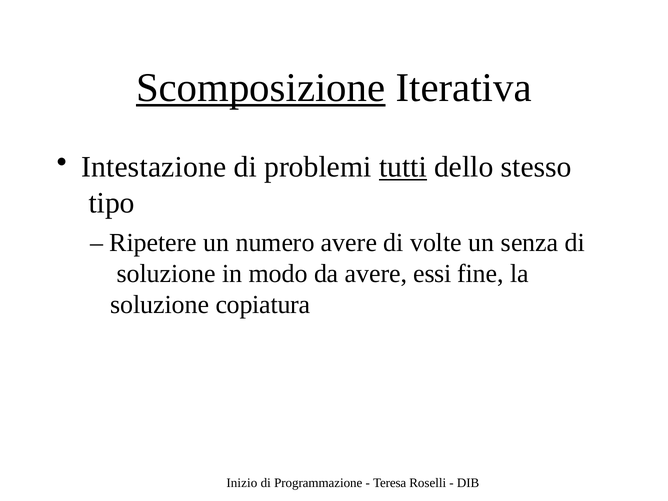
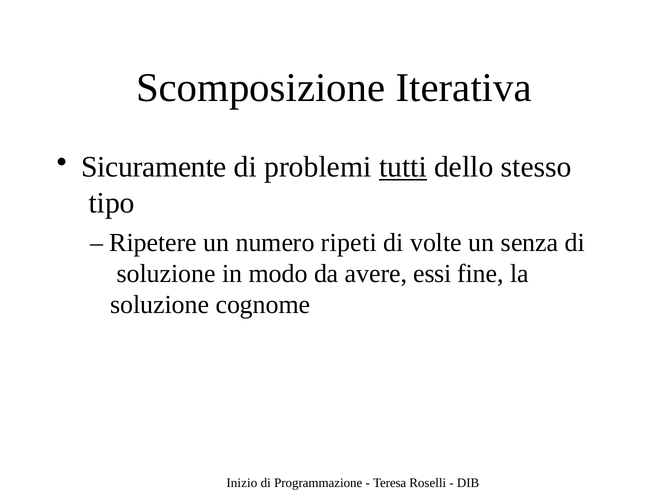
Scomposizione underline: present -> none
Intestazione: Intestazione -> Sicuramente
numero avere: avere -> ripeti
copiatura: copiatura -> cognome
